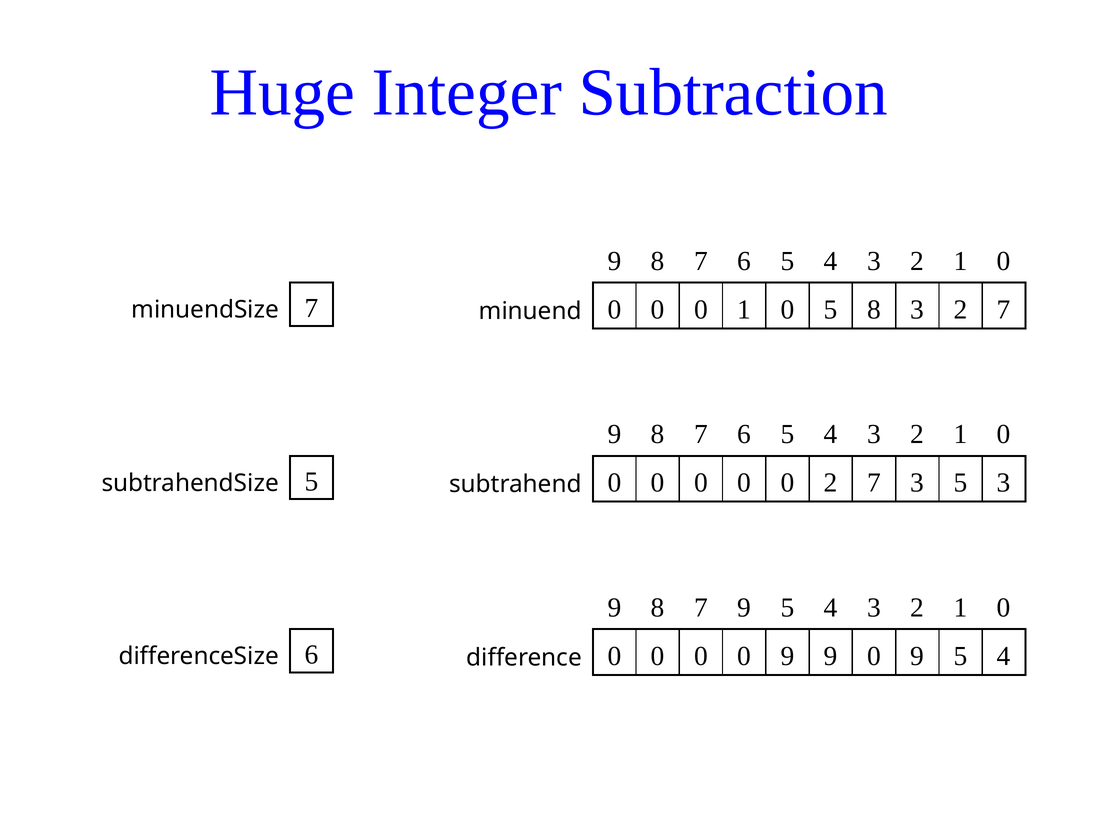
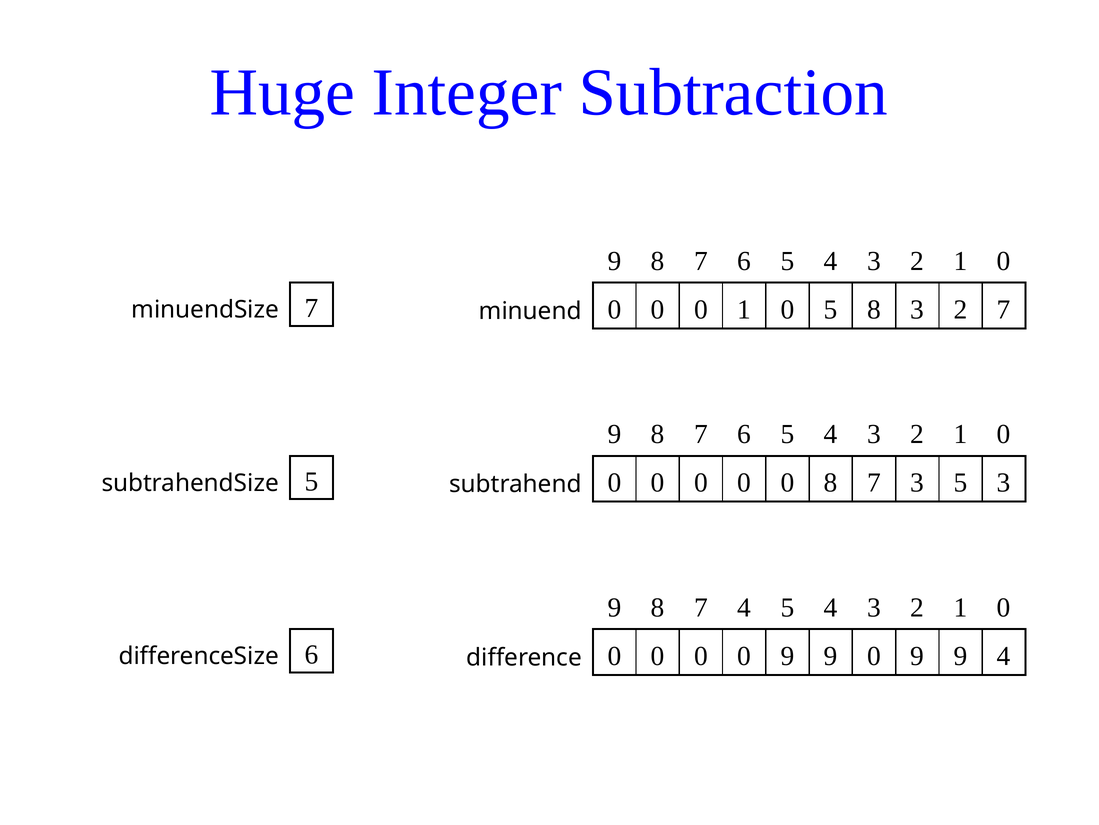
0 2: 2 -> 8
8 7 9: 9 -> 4
9 0 9 5: 5 -> 9
